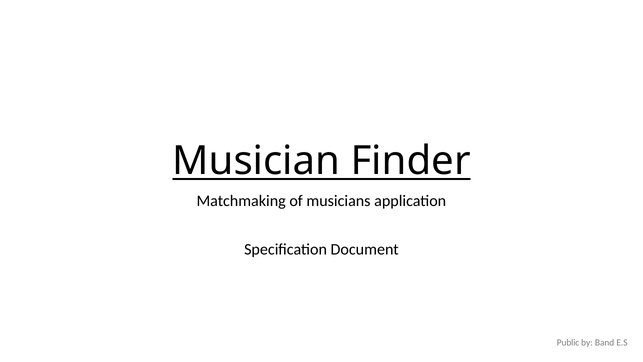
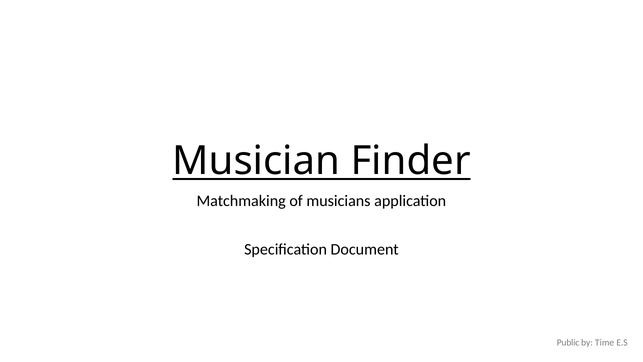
Band: Band -> Time
